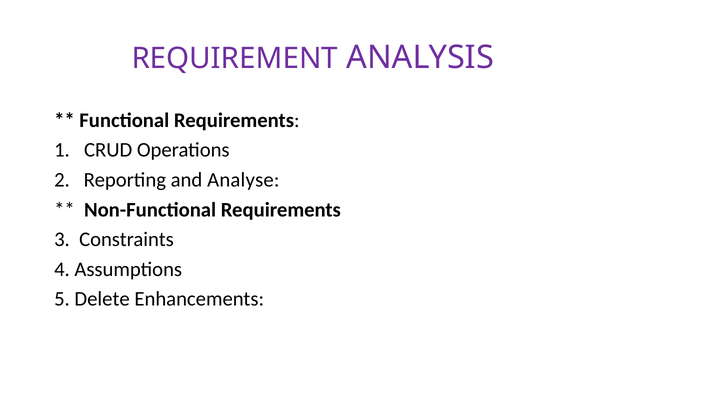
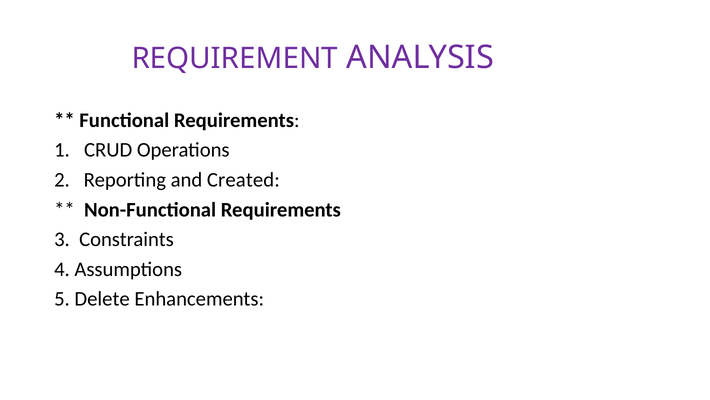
Analyse: Analyse -> Created
